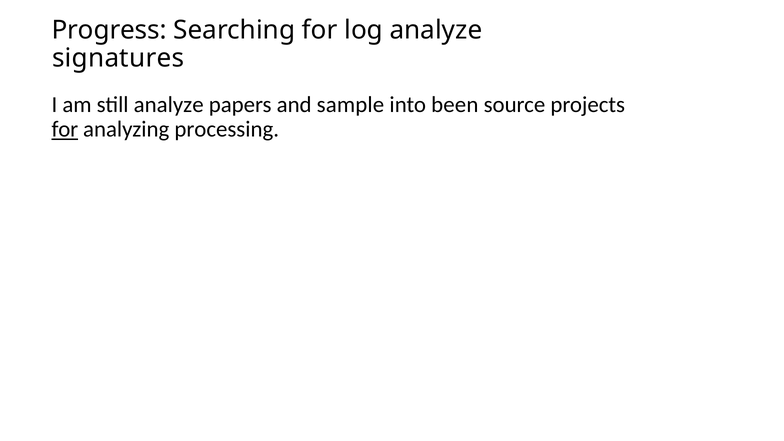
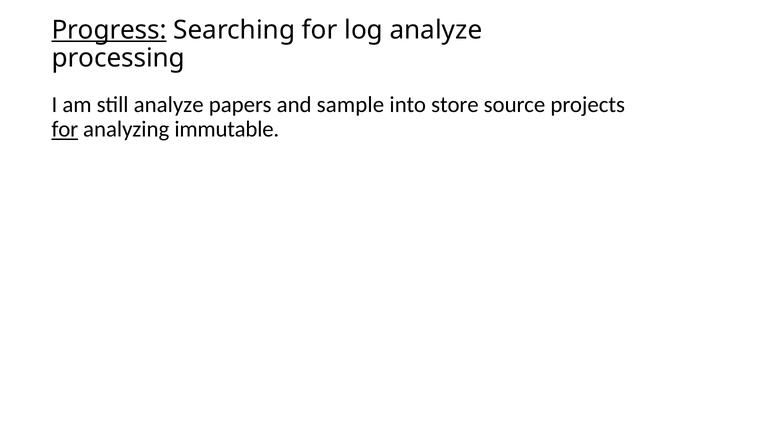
Progress underline: none -> present
signatures: signatures -> processing
been: been -> store
processing: processing -> immutable
